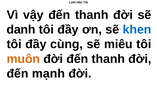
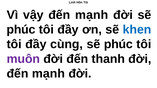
vậy đến thanh: thanh -> mạnh
danh at (21, 30): danh -> phúc
miêu at (118, 44): miêu -> phúc
muôn colour: orange -> purple
